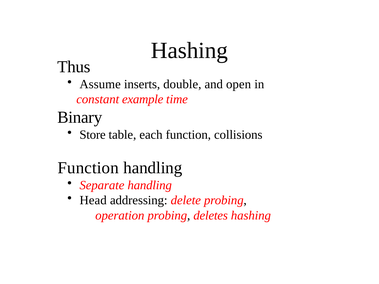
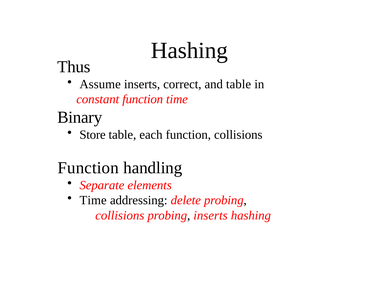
double: double -> correct
and open: open -> table
constant example: example -> function
Separate handling: handling -> elements
Head at (93, 200): Head -> Time
operation at (120, 216): operation -> collisions
probing deletes: deletes -> inserts
